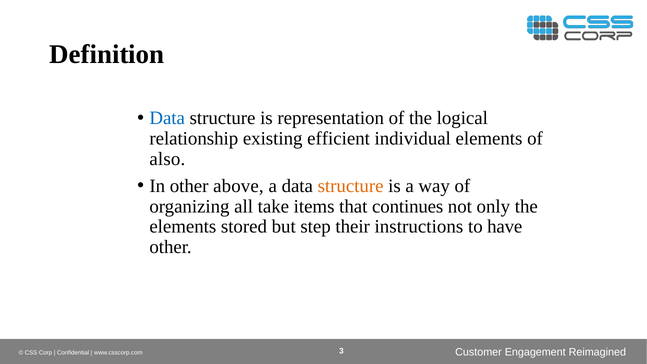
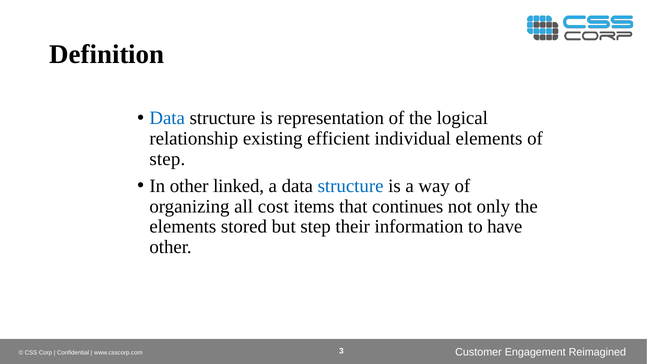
also at (167, 159): also -> step
above: above -> linked
structure at (351, 186) colour: orange -> blue
take: take -> cost
instructions: instructions -> information
